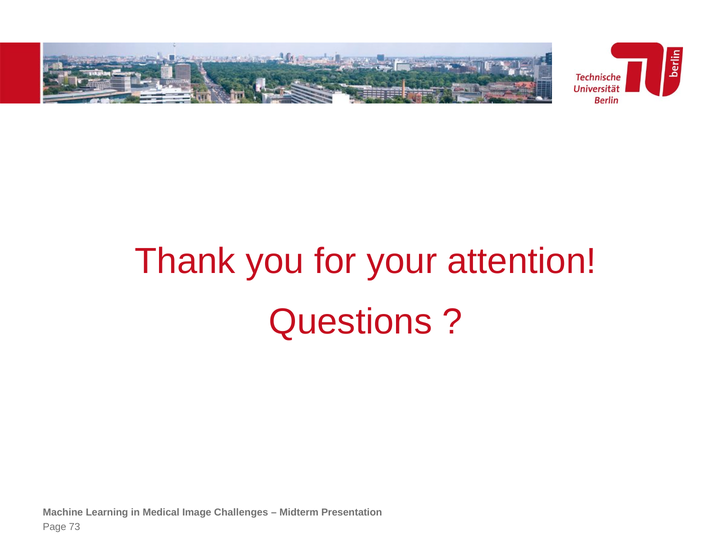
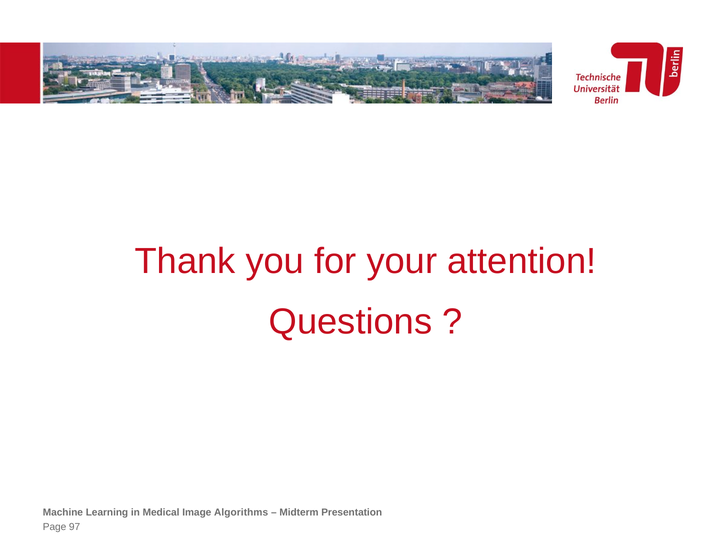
Challenges: Challenges -> Algorithms
73: 73 -> 97
